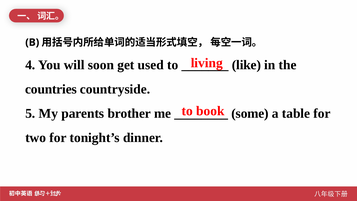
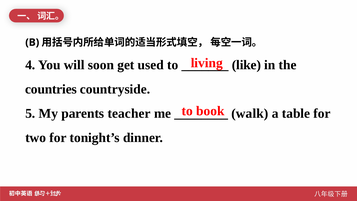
brother: brother -> teacher
some: some -> walk
